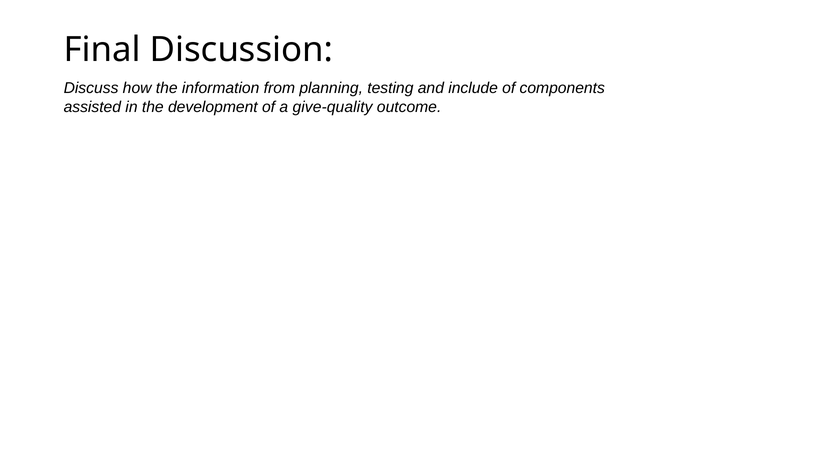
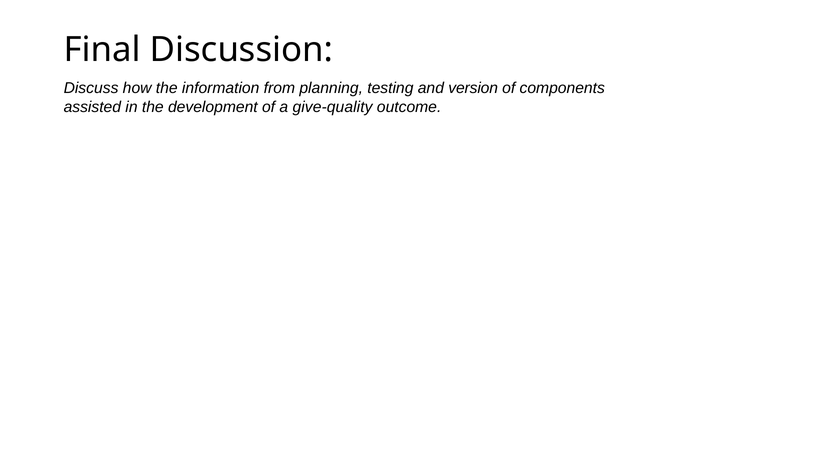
include: include -> version
